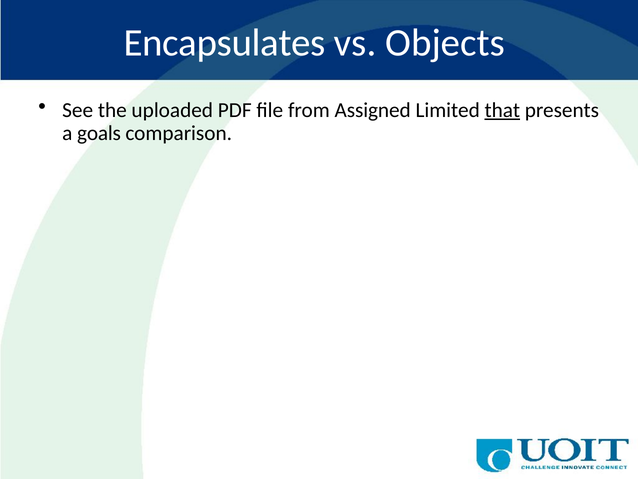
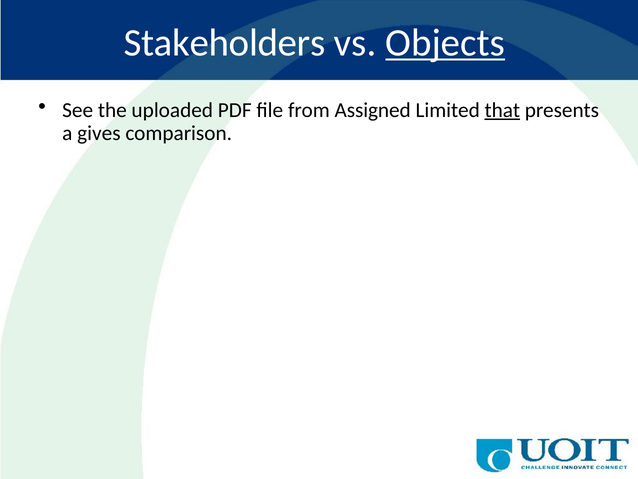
Encapsulates: Encapsulates -> Stakeholders
Objects underline: none -> present
goals: goals -> gives
